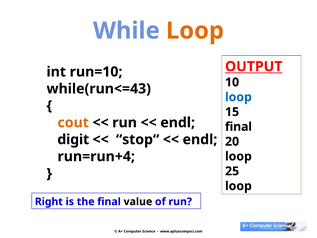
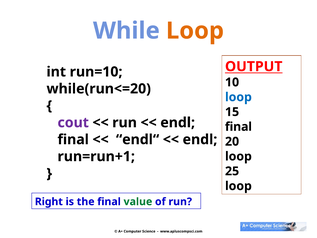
while(run<=43: while(run<=43 -> while(run<=20
cout colour: orange -> purple
digit at (73, 139): digit -> final
stop“: stop“ -> endl“
run=run+4: run=run+4 -> run=run+1
value colour: black -> green
